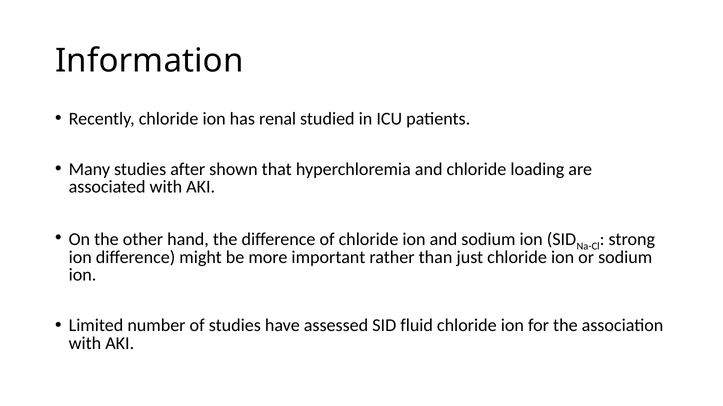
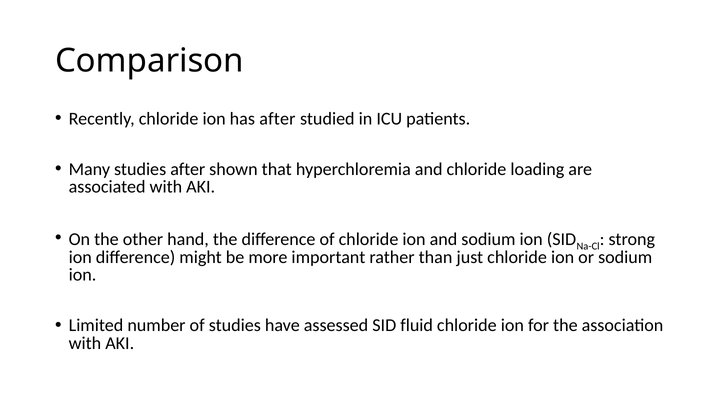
Information: Information -> Comparison
has renal: renal -> after
